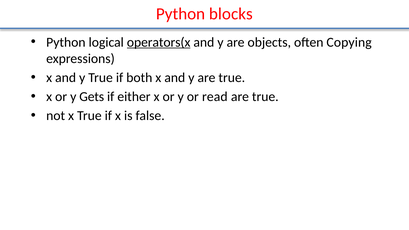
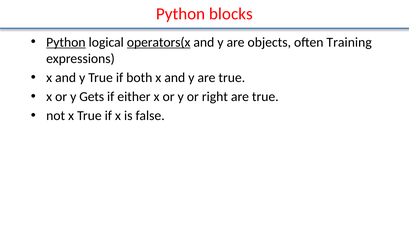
Python at (66, 42) underline: none -> present
Copying: Copying -> Training
read: read -> right
